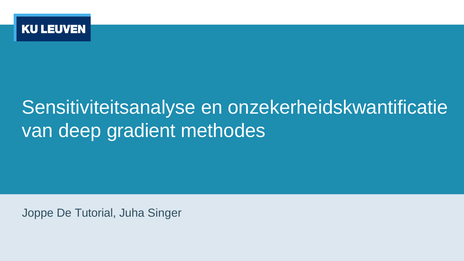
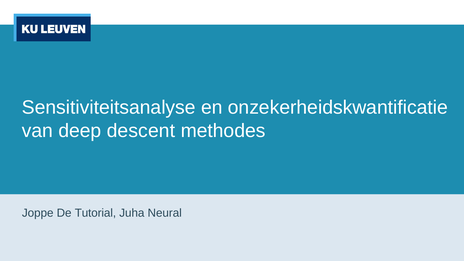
gradient: gradient -> descent
Singer: Singer -> Neural
